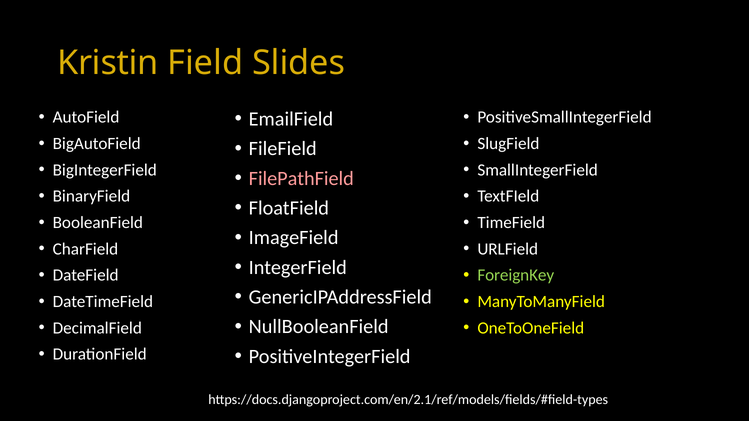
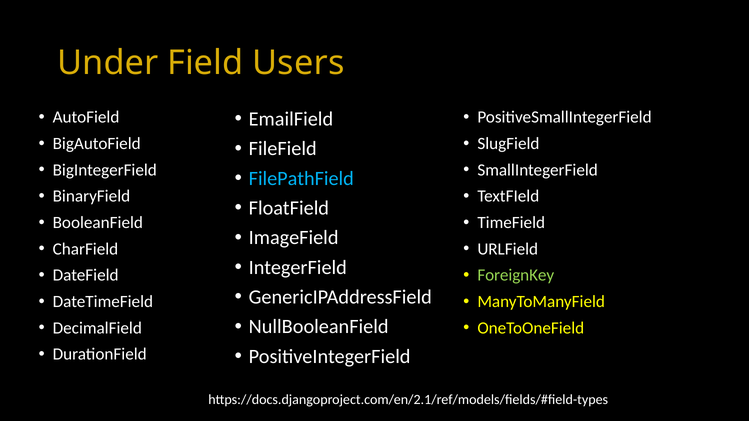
Kristin: Kristin -> Under
Slides: Slides -> Users
FilePathField colour: pink -> light blue
